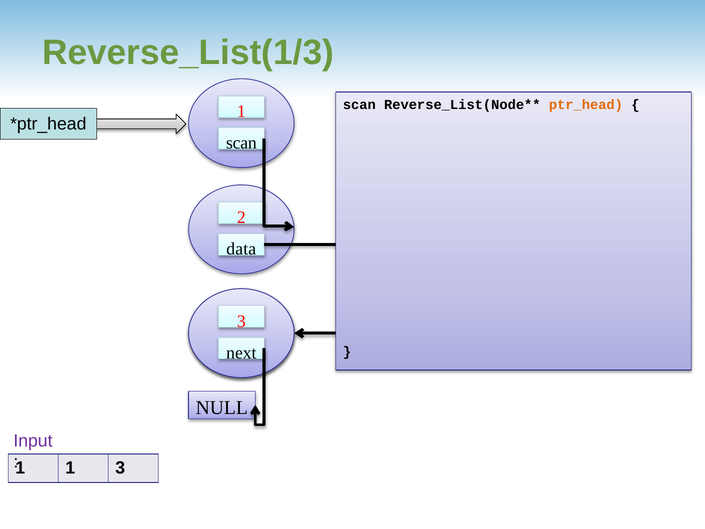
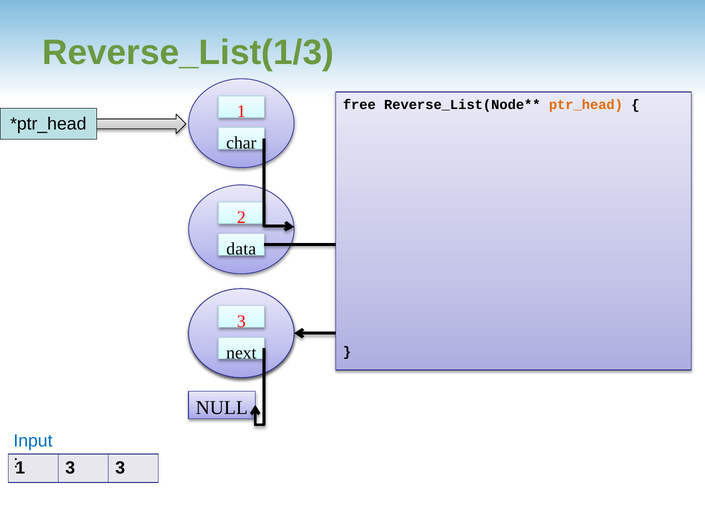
scan at (359, 105): scan -> free
scan at (241, 143): scan -> char
Input colour: purple -> blue
1 at (70, 467): 1 -> 3
